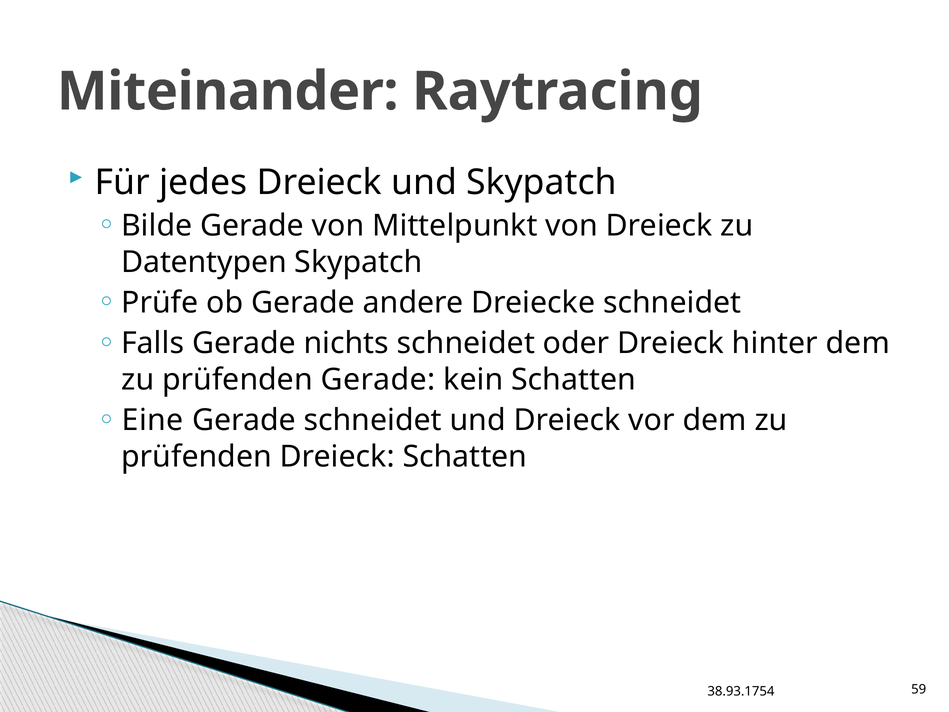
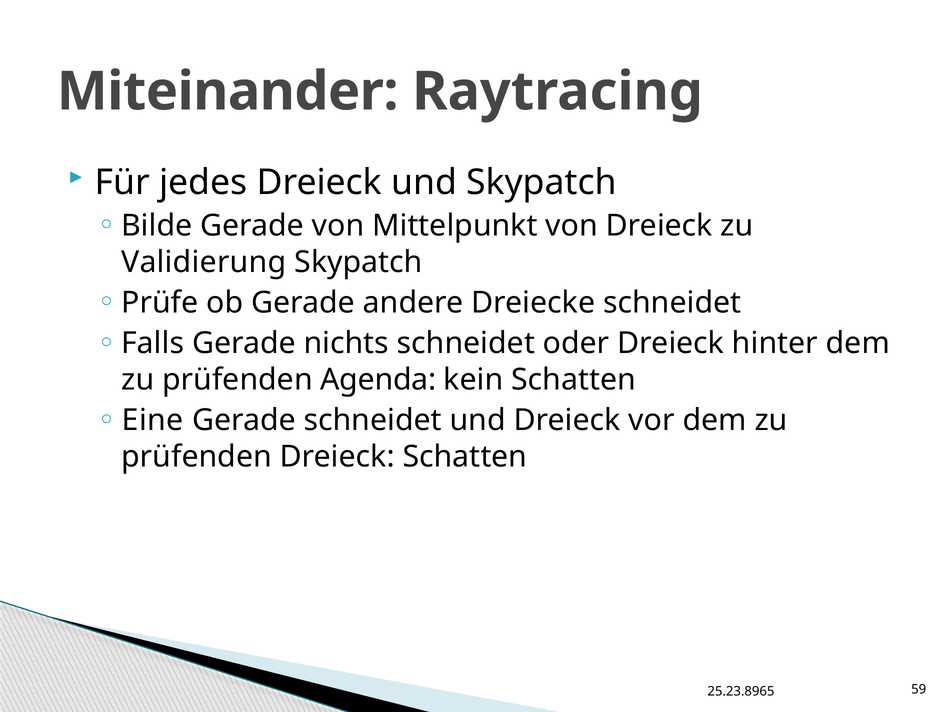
Datentypen: Datentypen -> Validierung
prüfenden Gerade: Gerade -> Agenda
38.93.1754: 38.93.1754 -> 25.23.8965
